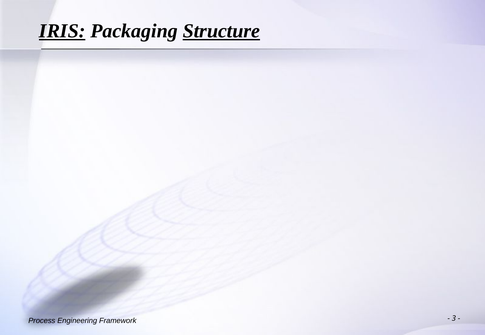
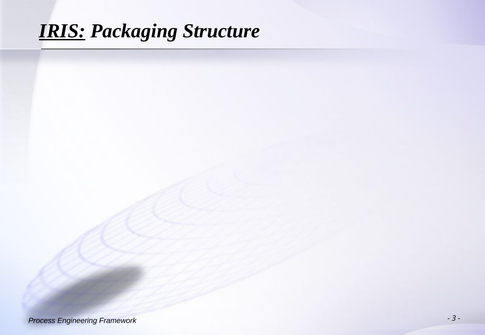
Structure underline: present -> none
